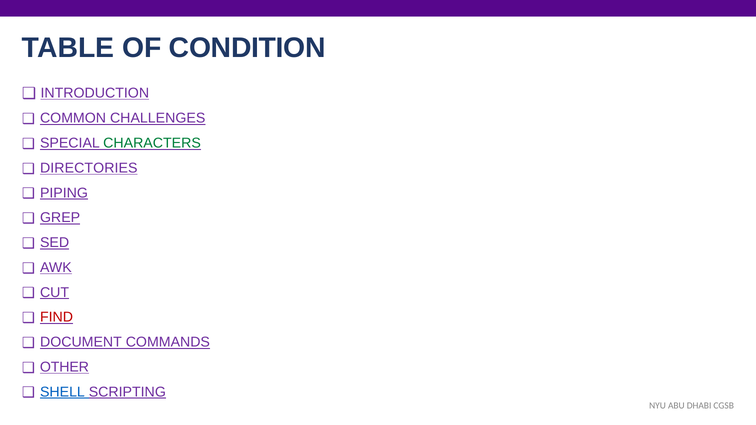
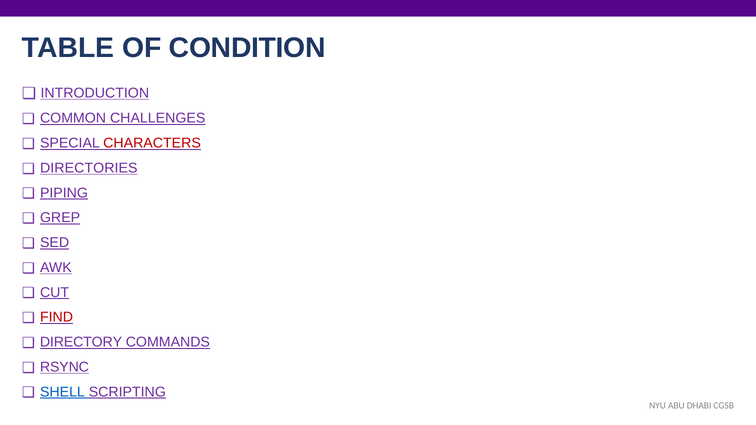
CHARACTERS colour: green -> red
DOCUMENT: DOCUMENT -> DIRECTORY
OTHER: OTHER -> RSYNC
